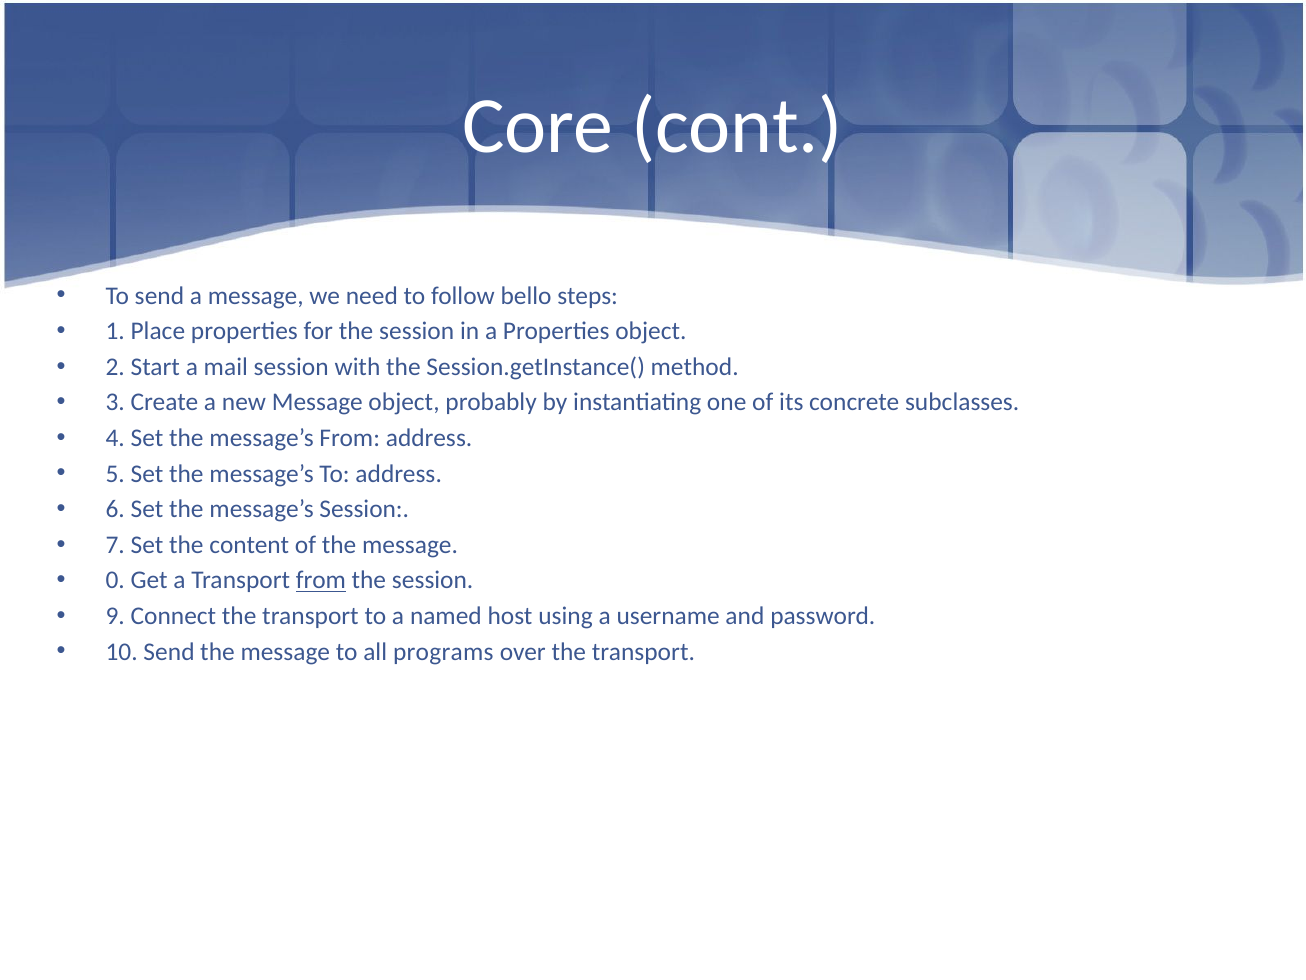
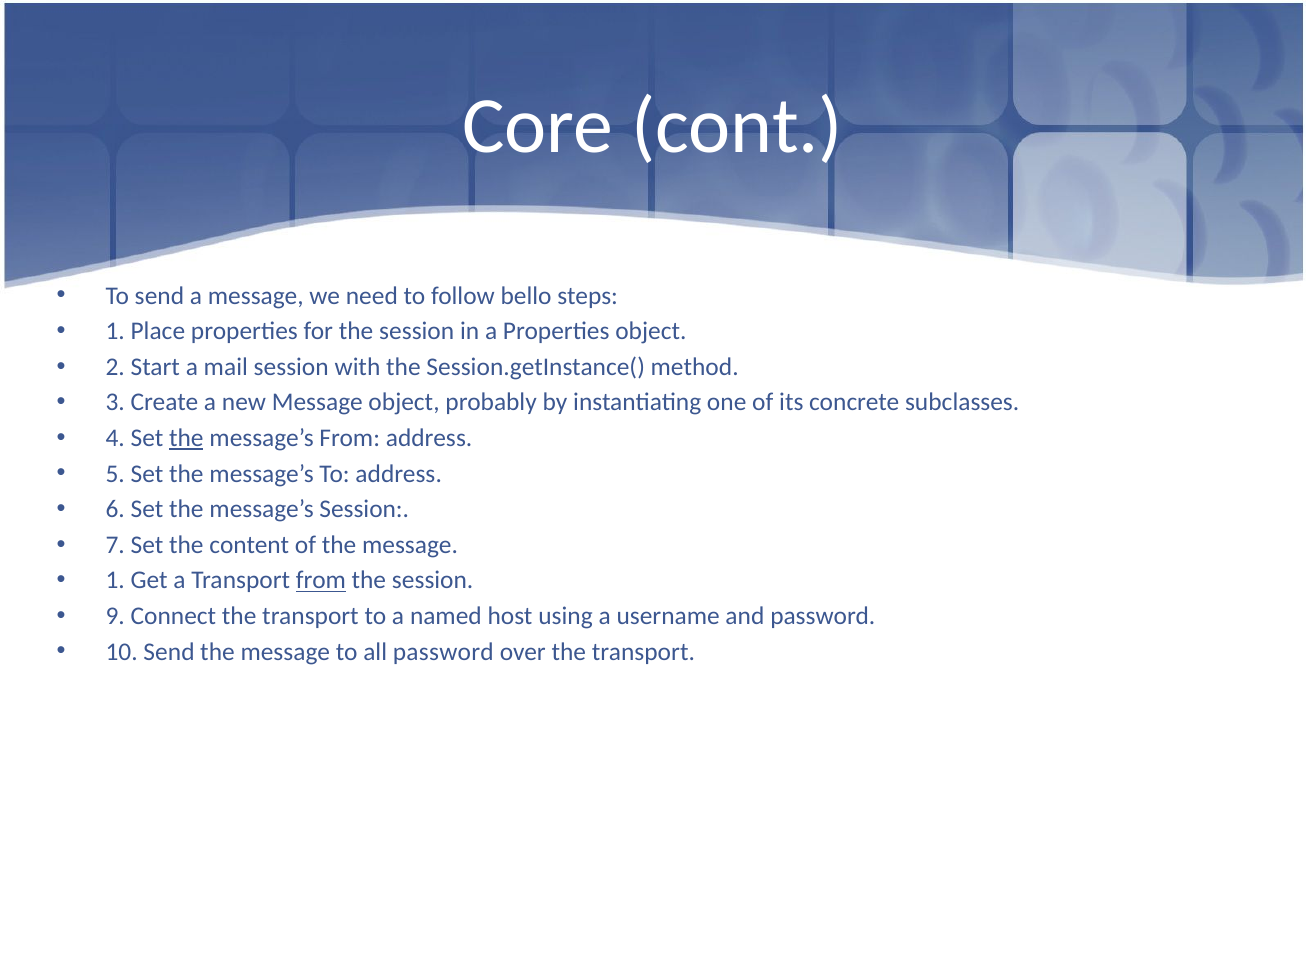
the at (186, 438) underline: none -> present
0 at (115, 580): 0 -> 1
all programs: programs -> password
